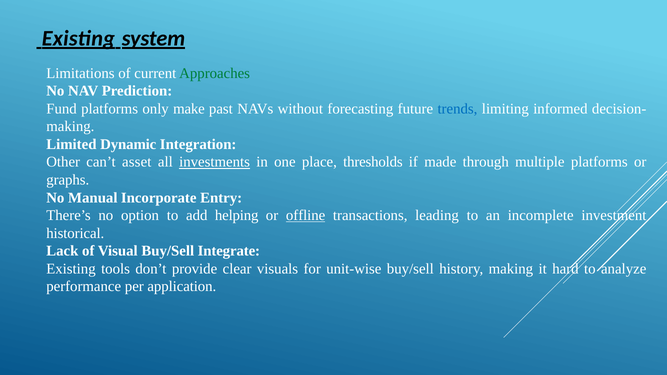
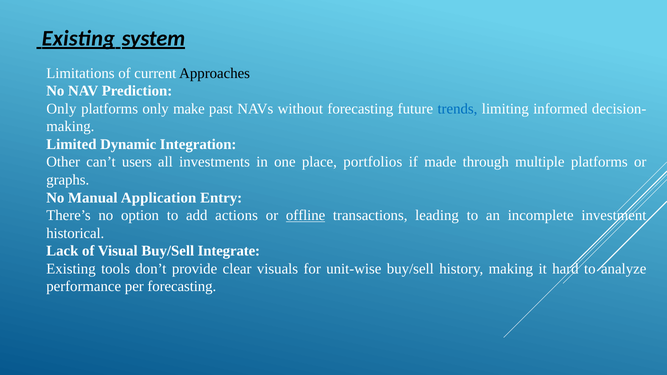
Approaches colour: green -> black
Fund at (62, 109): Fund -> Only
asset: asset -> users
investments underline: present -> none
thresholds: thresholds -> portfolios
Incorporate: Incorporate -> Application
helping: helping -> actions
per application: application -> forecasting
